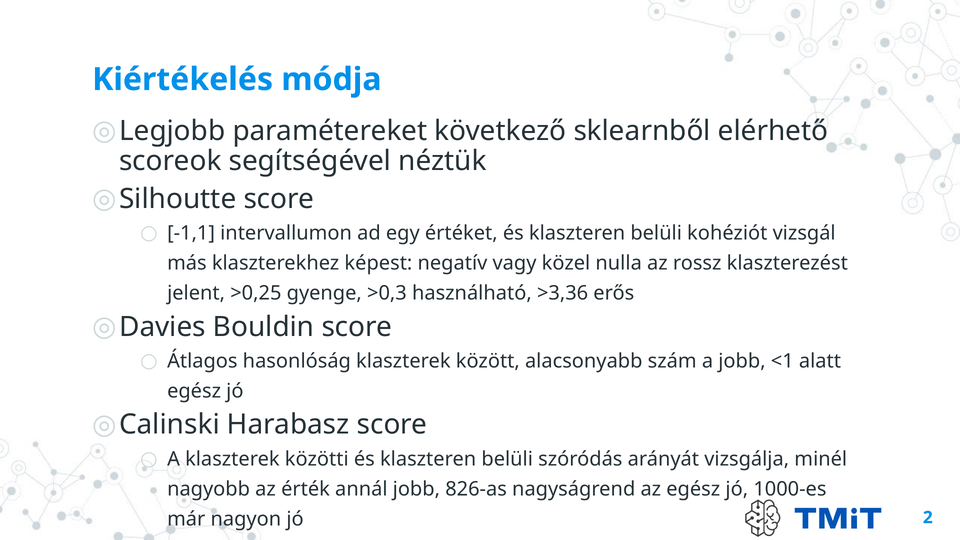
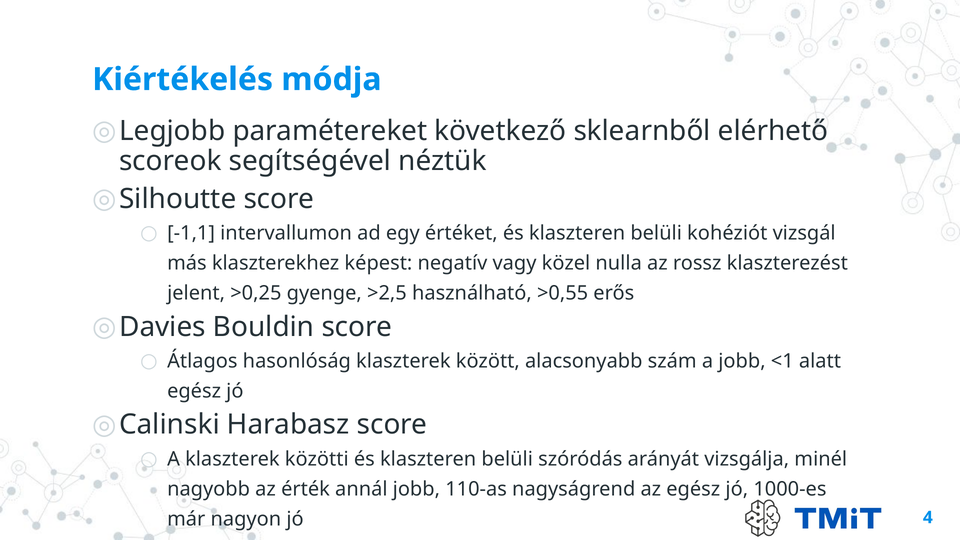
>0,3: >0,3 -> >2,5
>3,36: >3,36 -> >0,55
826-as: 826-as -> 110-as
2: 2 -> 4
